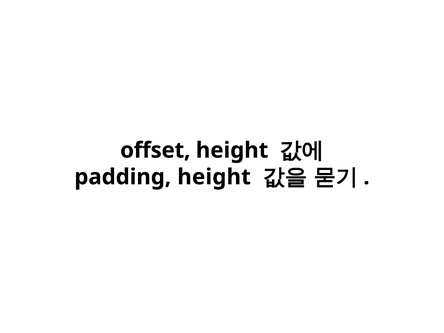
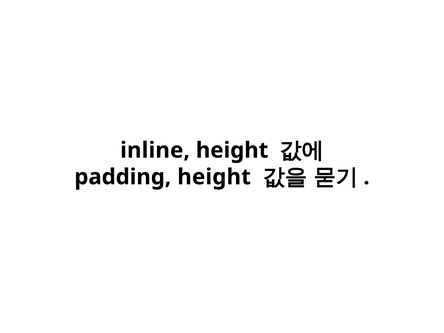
offset: offset -> inline
